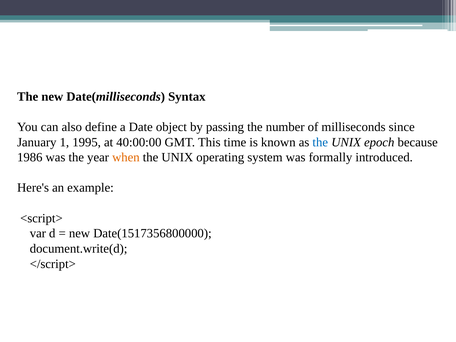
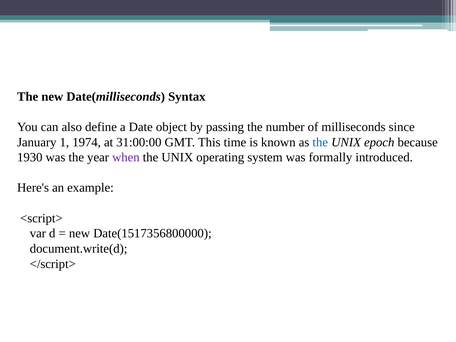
1995: 1995 -> 1974
40:00:00: 40:00:00 -> 31:00:00
1986: 1986 -> 1930
when colour: orange -> purple
